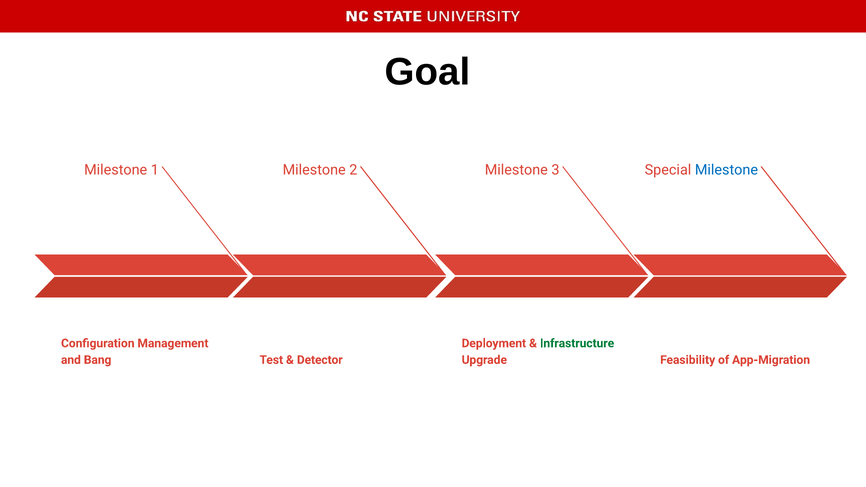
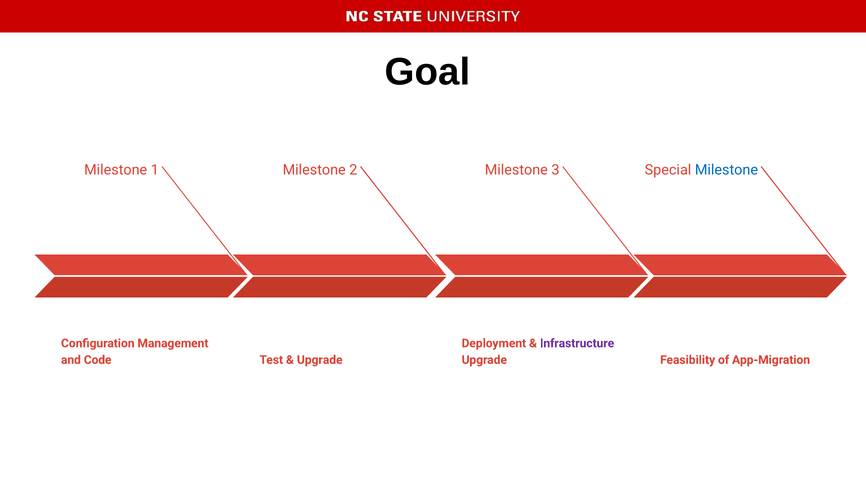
Infrastructure colour: green -> purple
Bang: Bang -> Code
Detector at (320, 360): Detector -> Upgrade
